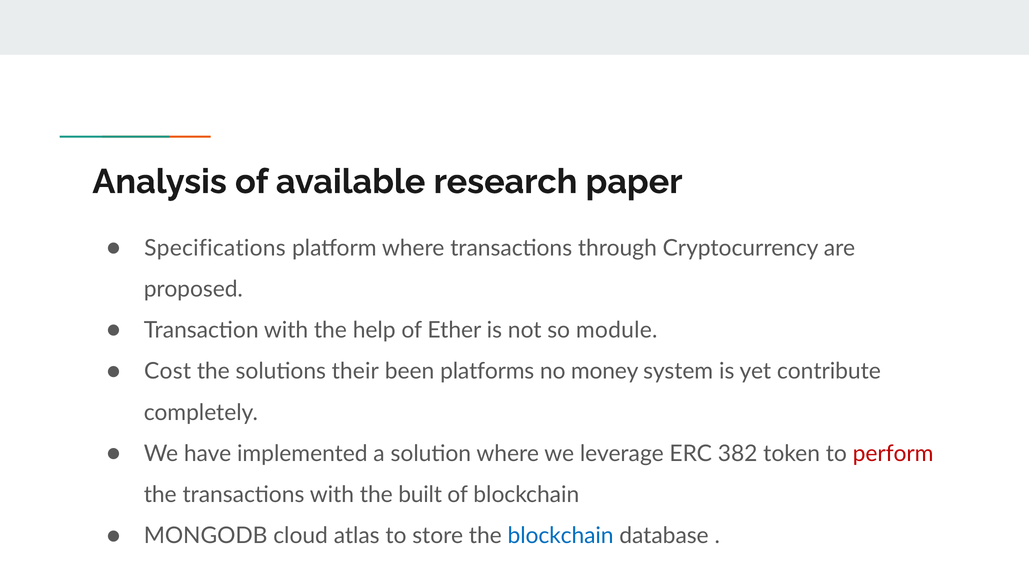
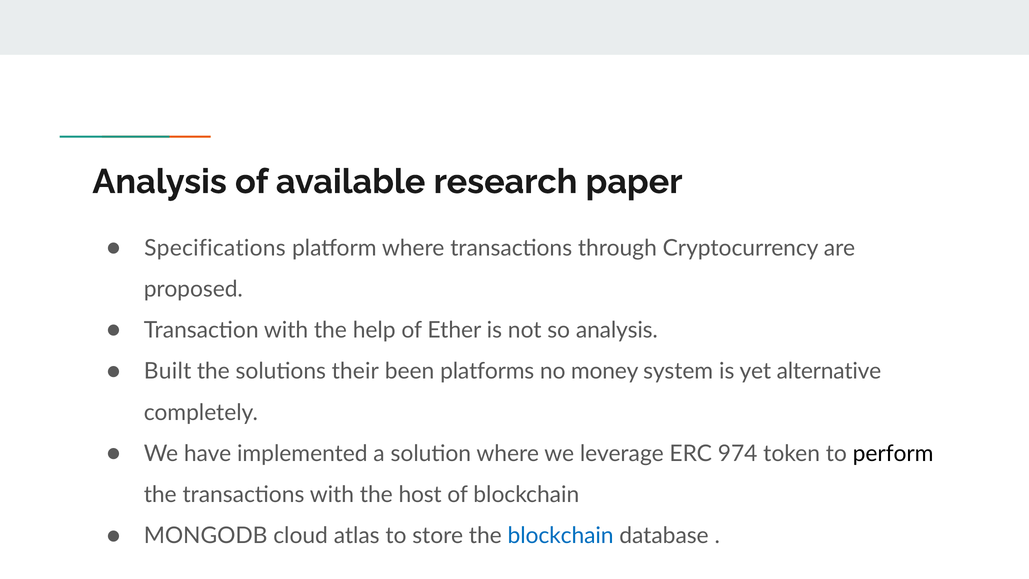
so module: module -> analysis
Cost: Cost -> Built
contribute: contribute -> alternative
382: 382 -> 974
perform colour: red -> black
built: built -> host
